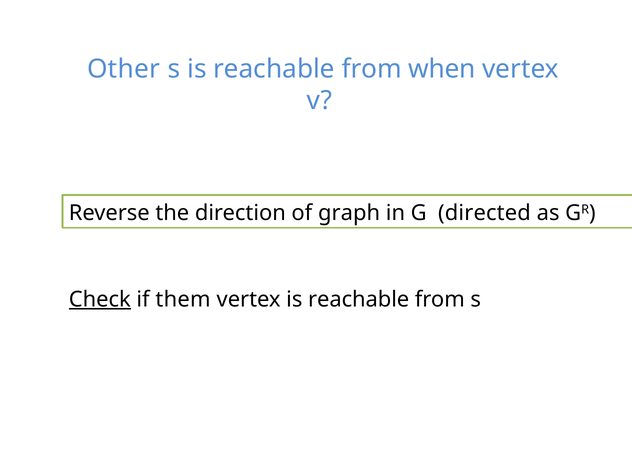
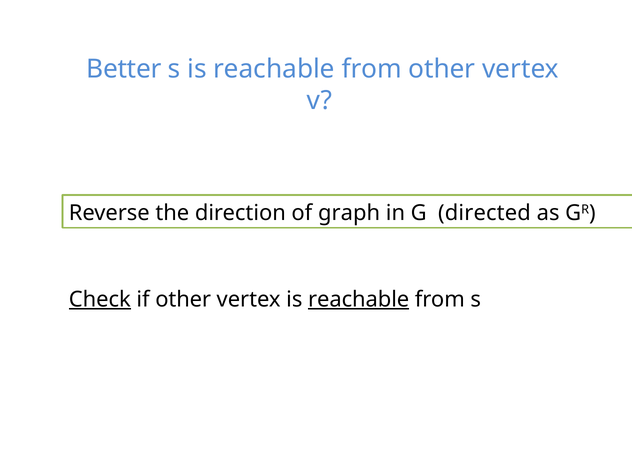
Other: Other -> Better
from when: when -> other
if them: them -> other
reachable at (359, 299) underline: none -> present
